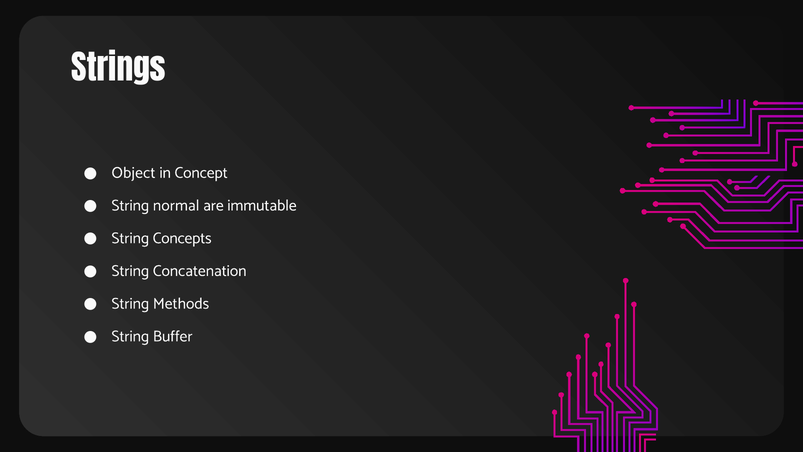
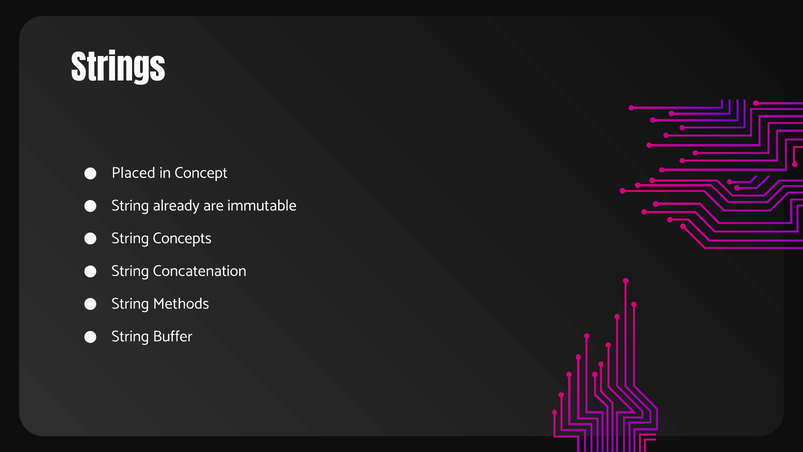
Object: Object -> Placed
normal: normal -> already
